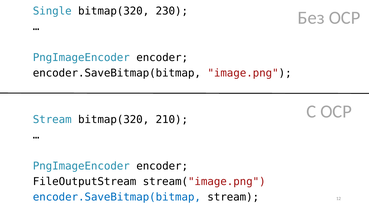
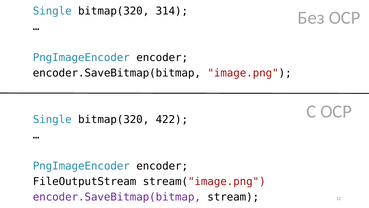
230: 230 -> 314
Stream at (52, 119): Stream -> Single
210: 210 -> 422
encoder.SaveBitmap(bitmap at (117, 197) colour: blue -> purple
